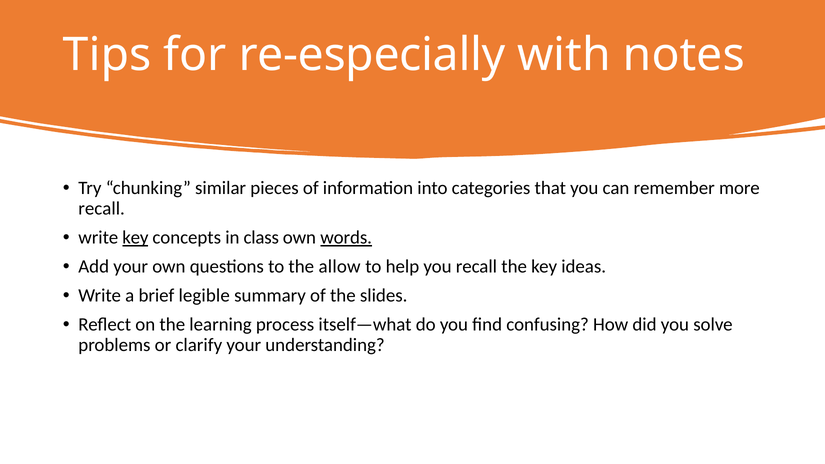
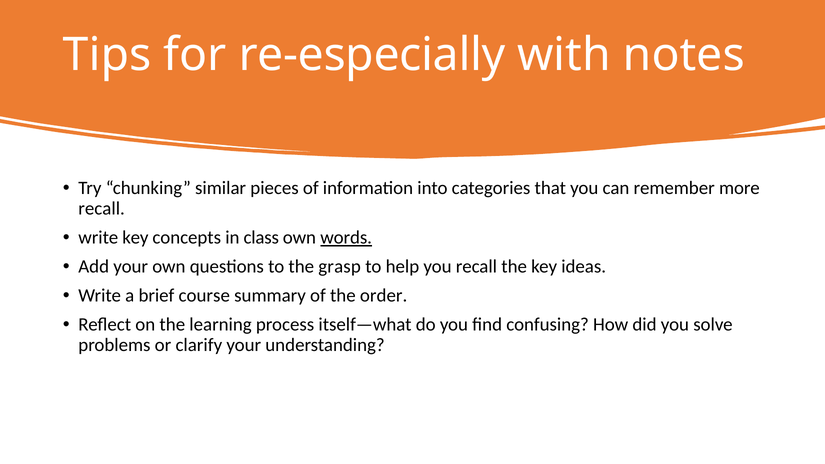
key at (135, 238) underline: present -> none
allow: allow -> grasp
legible: legible -> course
slides: slides -> order
